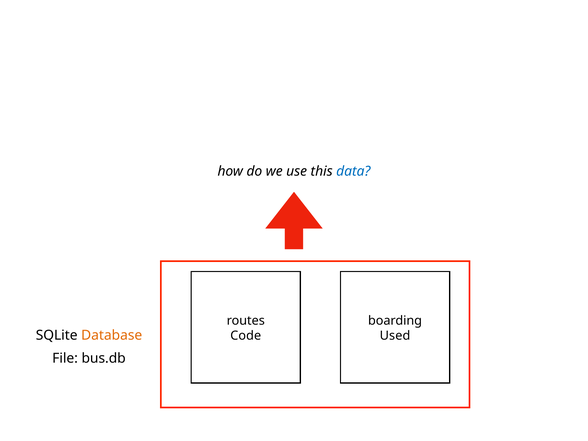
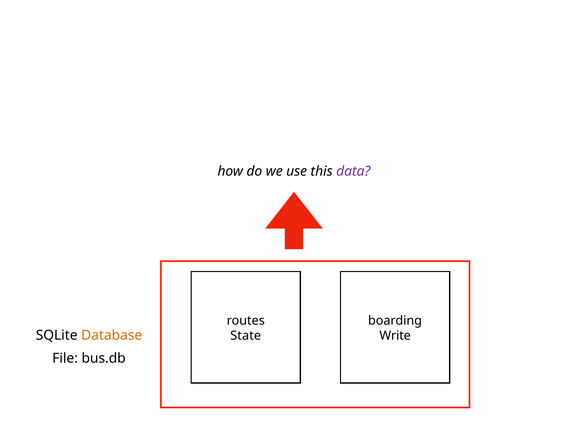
data colour: blue -> purple
Code: Code -> State
Used: Used -> Write
